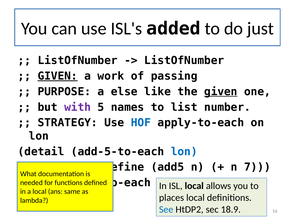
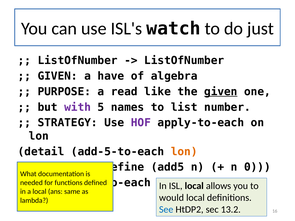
added: added -> watch
GIVEN at (58, 76) underline: present -> none
work: work -> have
passing: passing -> algebra
else: else -> read
HOF colour: blue -> purple
lon at (184, 152) colour: blue -> orange
7: 7 -> 0
places: places -> would
18.9: 18.9 -> 13.2
